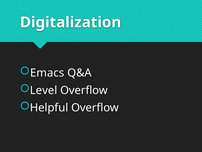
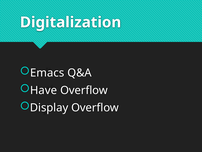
Level: Level -> Have
Helpful: Helpful -> Display
